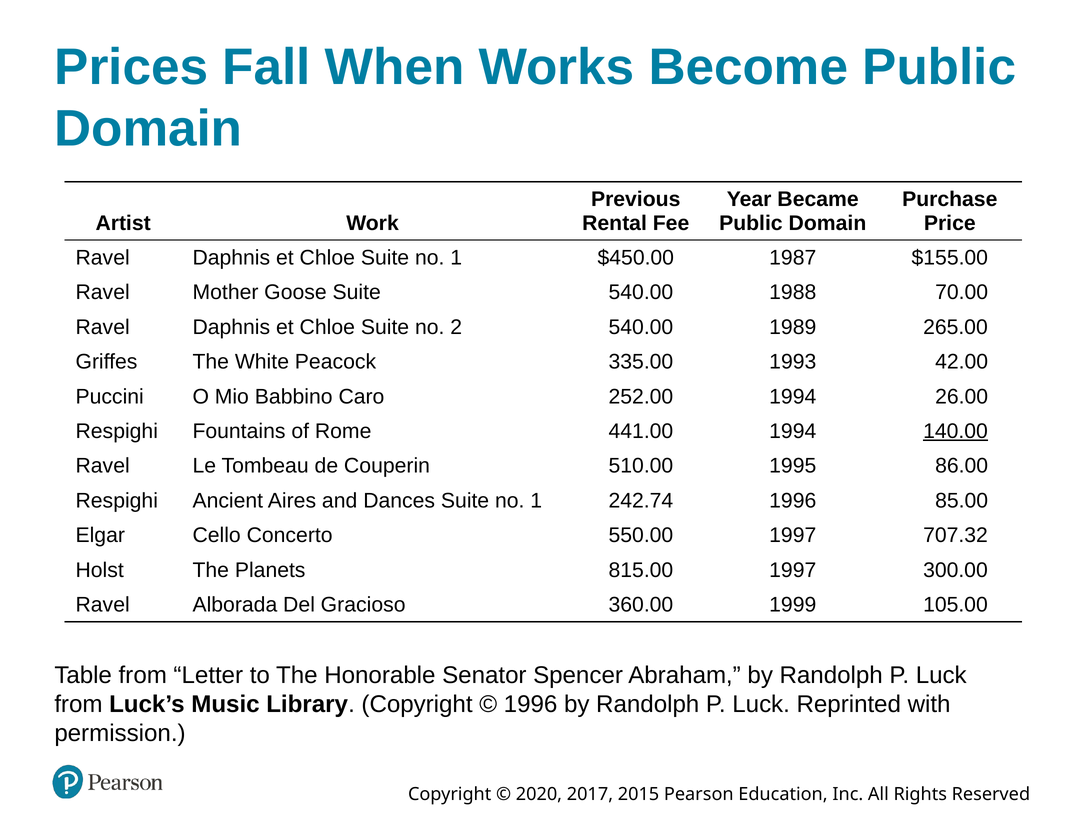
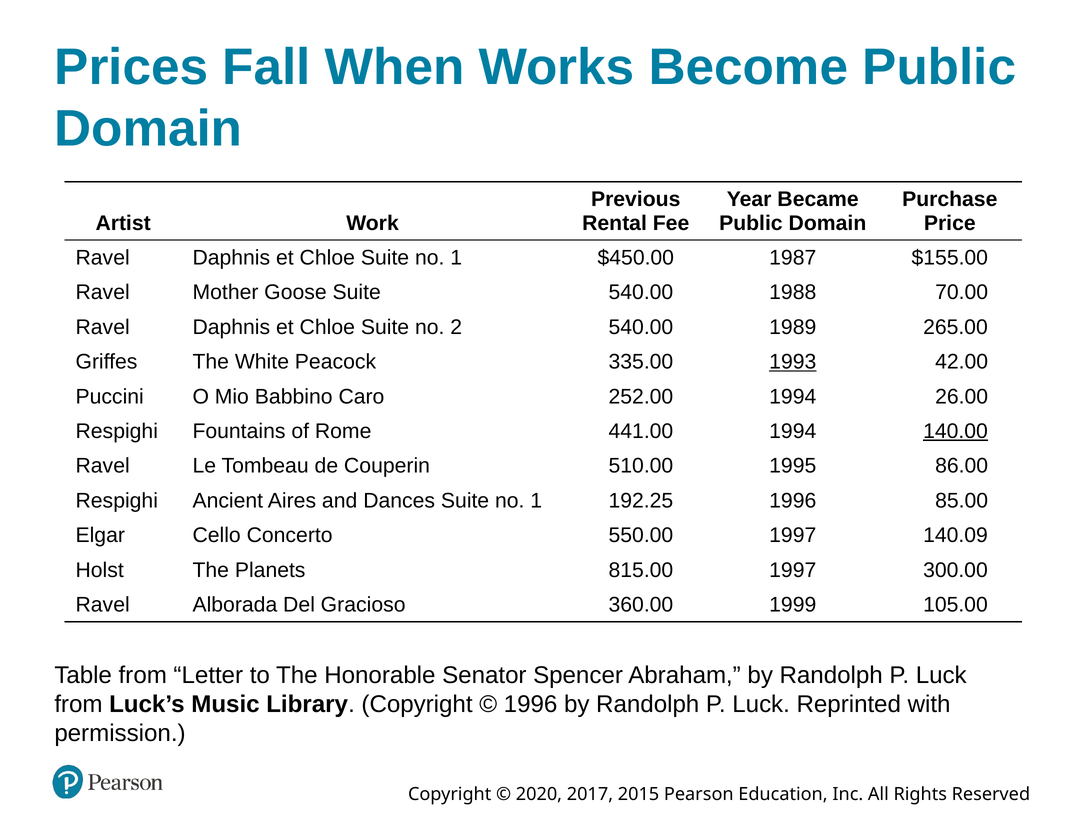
1993 underline: none -> present
242.74: 242.74 -> 192.25
707.32: 707.32 -> 140.09
